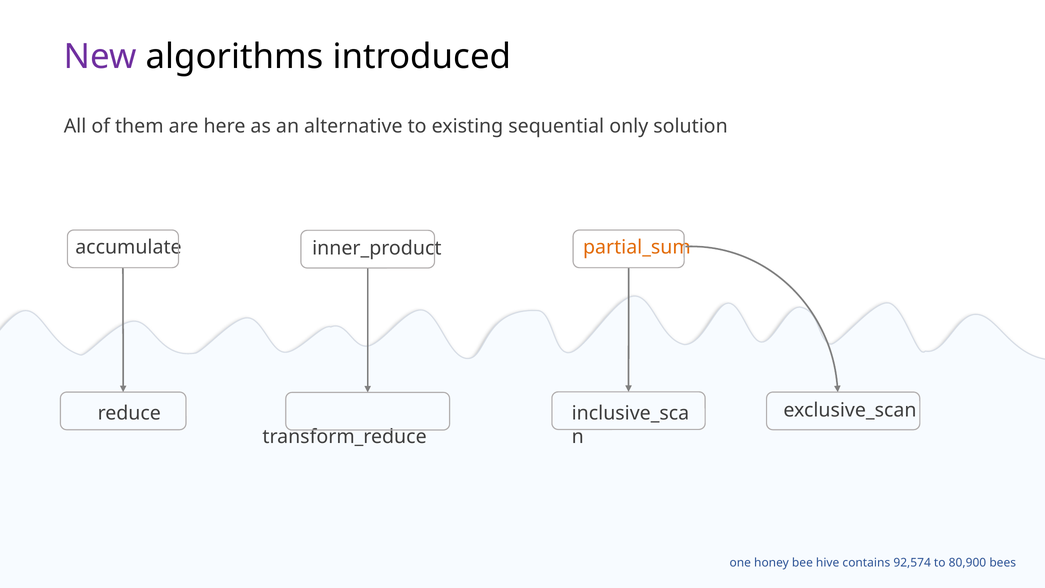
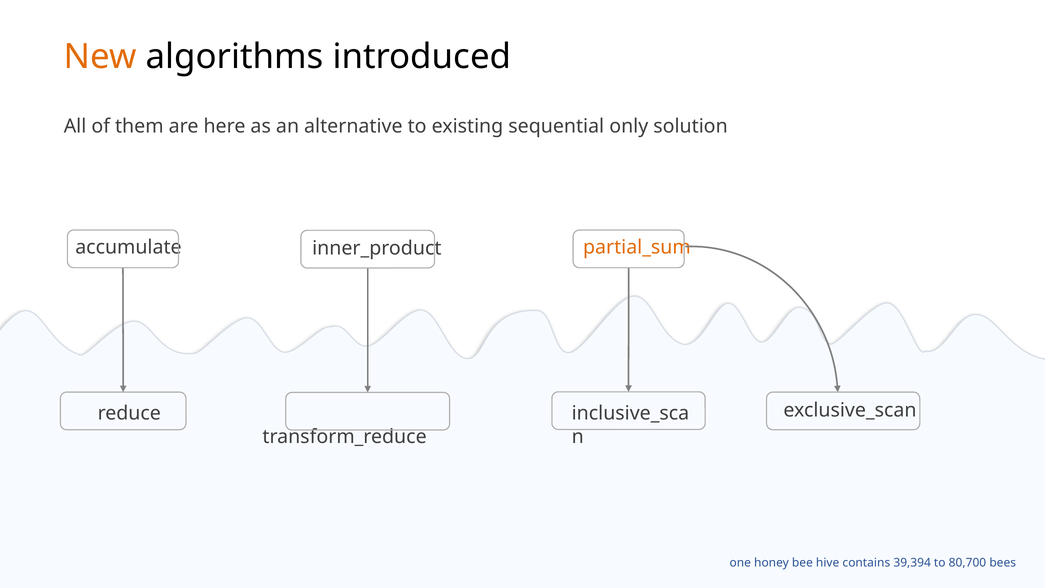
New colour: purple -> orange
92,574: 92,574 -> 39,394
80,900: 80,900 -> 80,700
